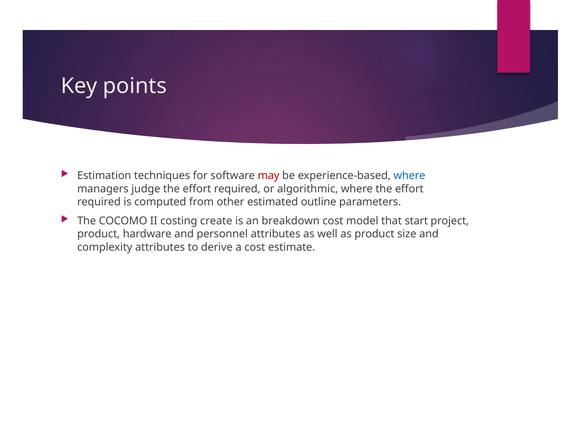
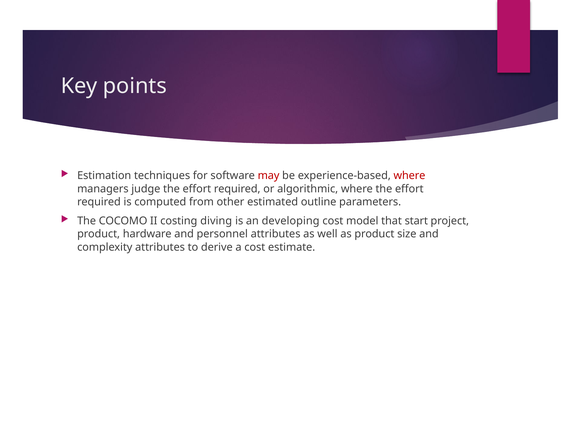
where at (409, 176) colour: blue -> red
create: create -> diving
breakdown: breakdown -> developing
